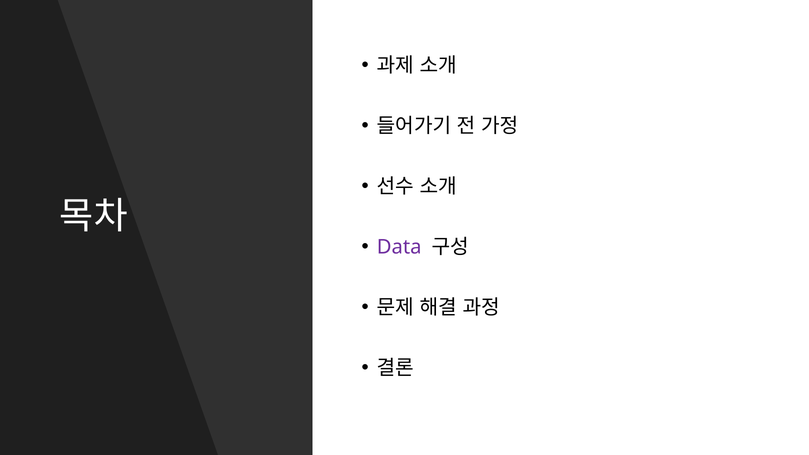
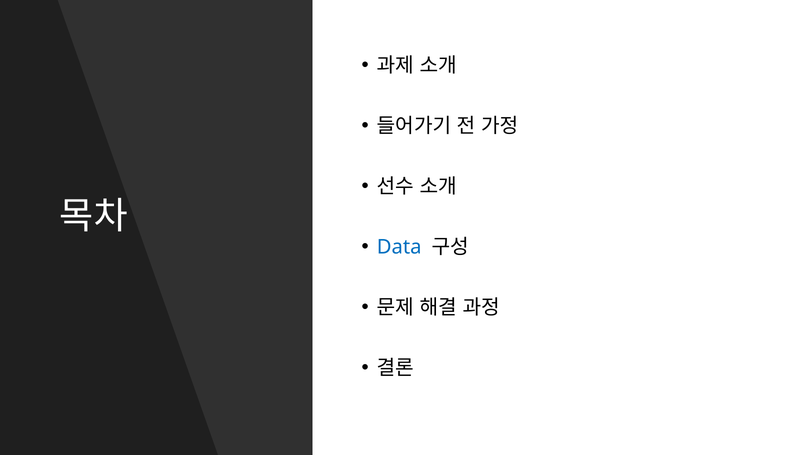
Data colour: purple -> blue
